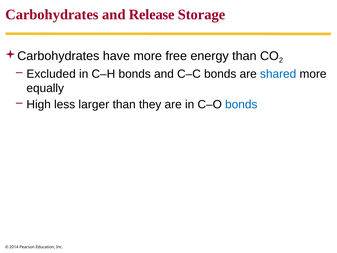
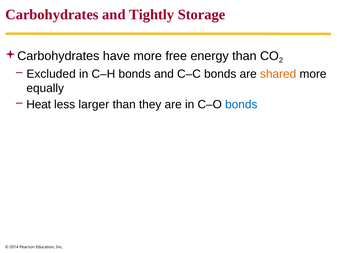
Release: Release -> Tightly
shared colour: blue -> orange
High: High -> Heat
